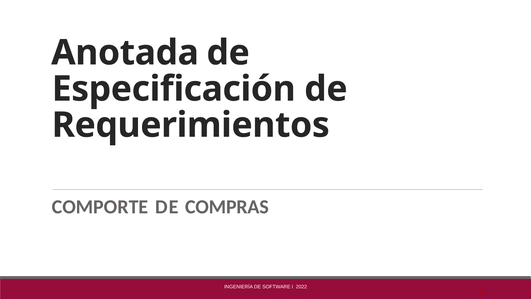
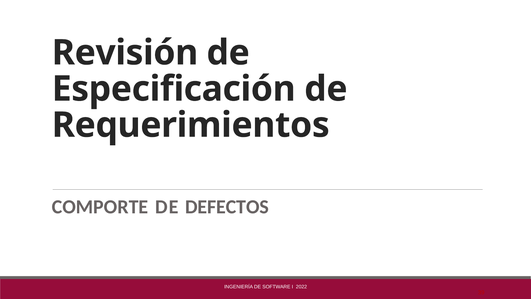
Anotada: Anotada -> Revisión
COMPRAS: COMPRAS -> DEFECTOS
